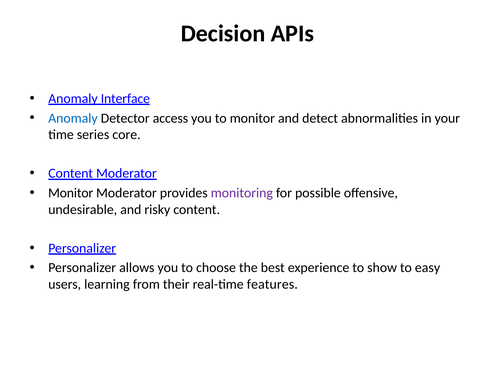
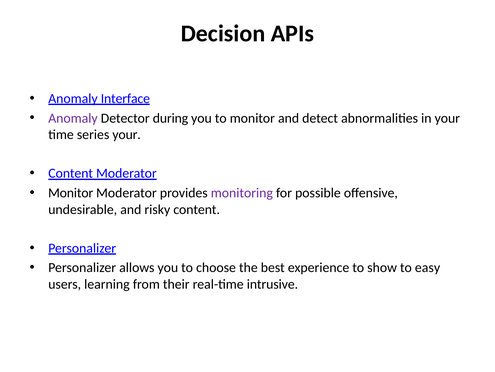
Anomaly at (73, 118) colour: blue -> purple
access: access -> during
series core: core -> your
features: features -> intrusive
